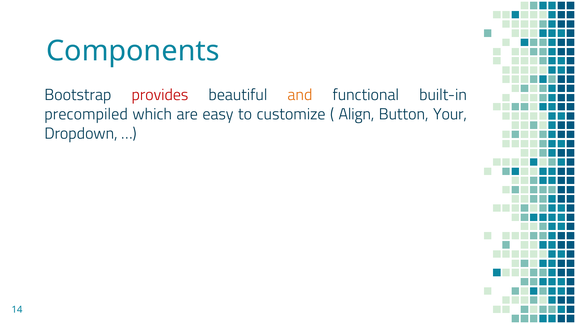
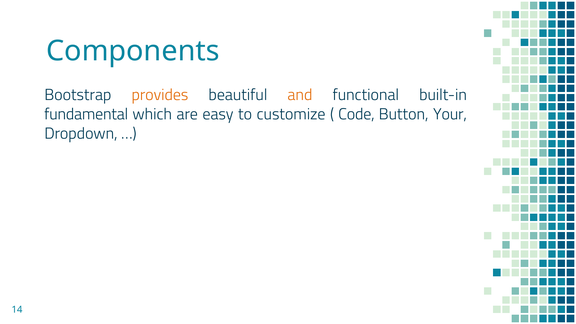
provides colour: red -> orange
precompiled: precompiled -> fundamental
Align: Align -> Code
